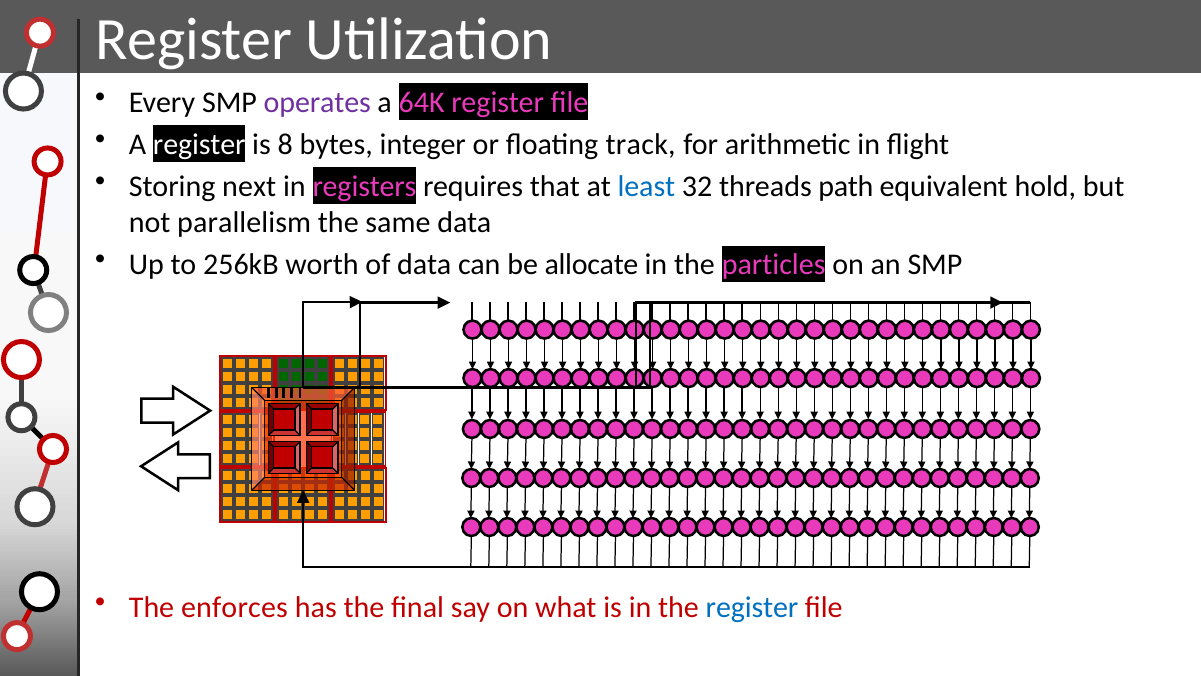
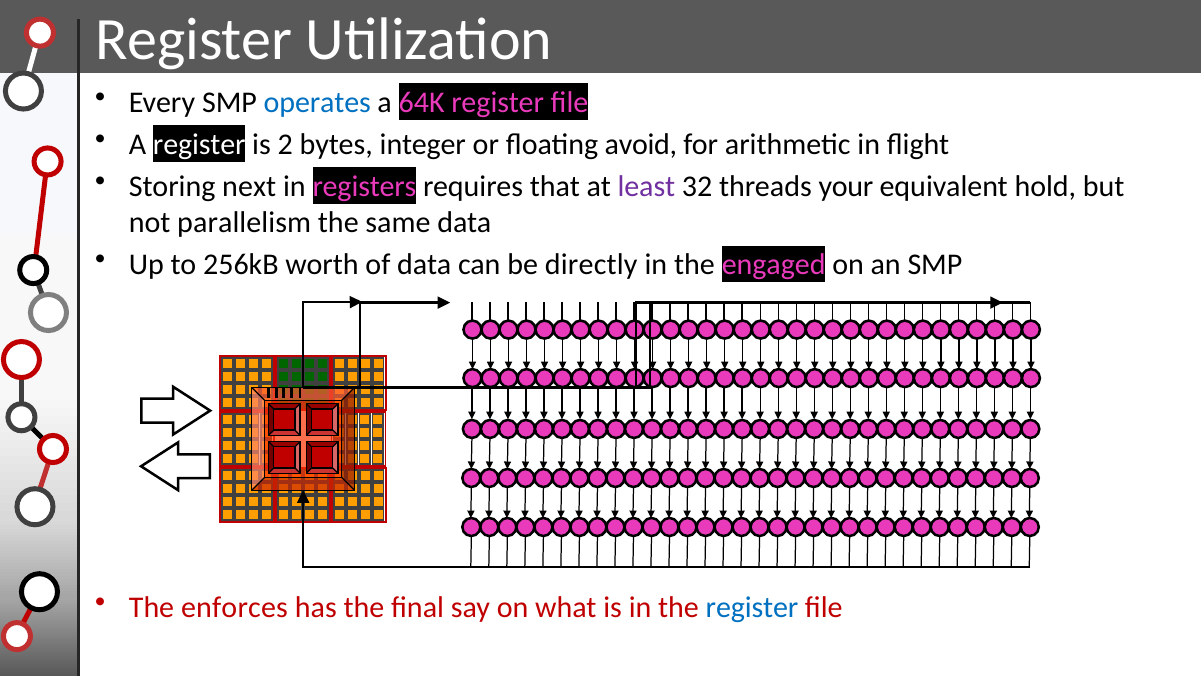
operates colour: purple -> blue
8: 8 -> 2
track: track -> avoid
least colour: blue -> purple
path: path -> your
allocate: allocate -> directly
particles: particles -> engaged
